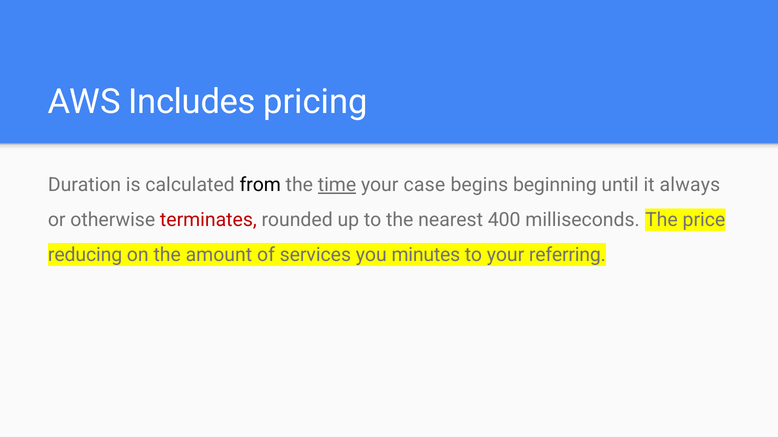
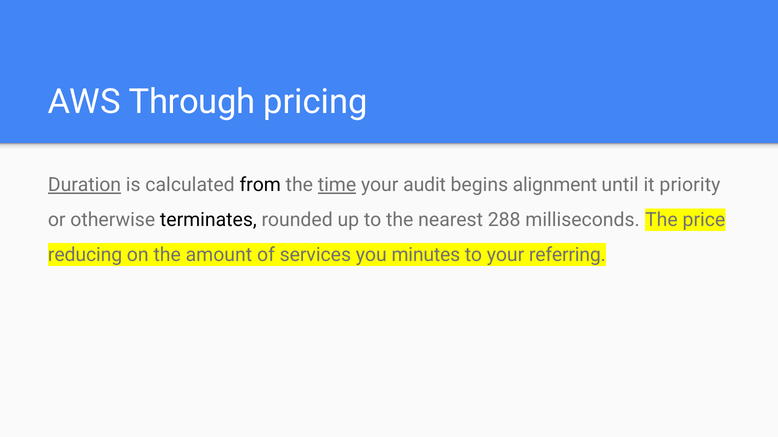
Includes: Includes -> Through
Duration underline: none -> present
case: case -> audit
beginning: beginning -> alignment
always: always -> priority
terminates colour: red -> black
400: 400 -> 288
